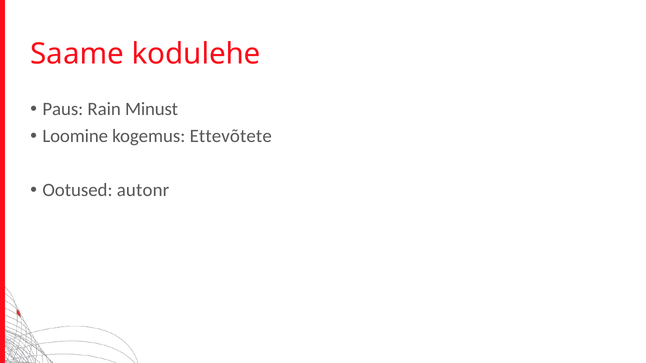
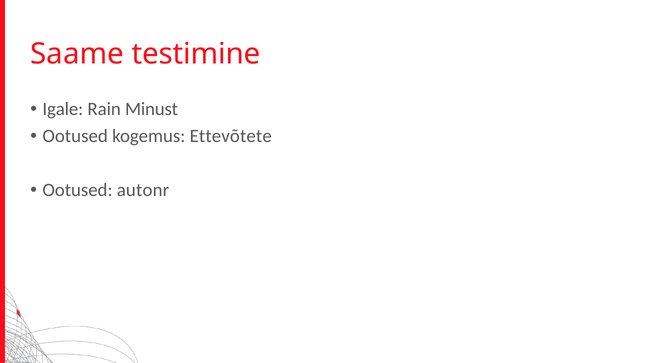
kodulehe: kodulehe -> testimine
Paus: Paus -> Igale
Loomine at (75, 136): Loomine -> Ootused
